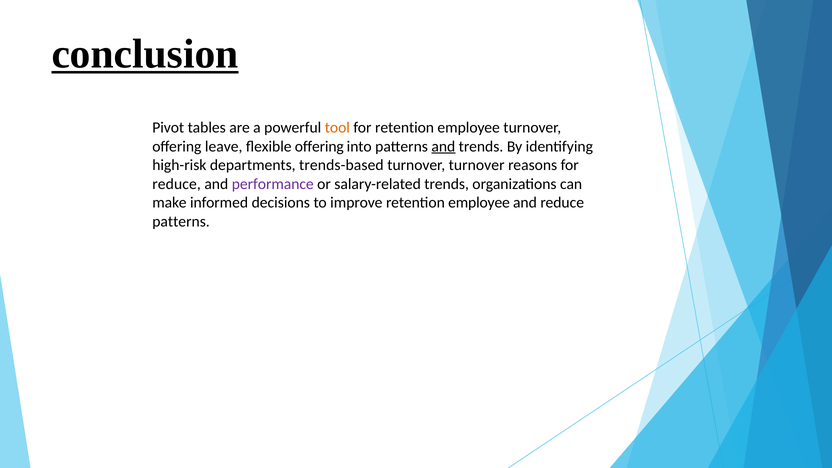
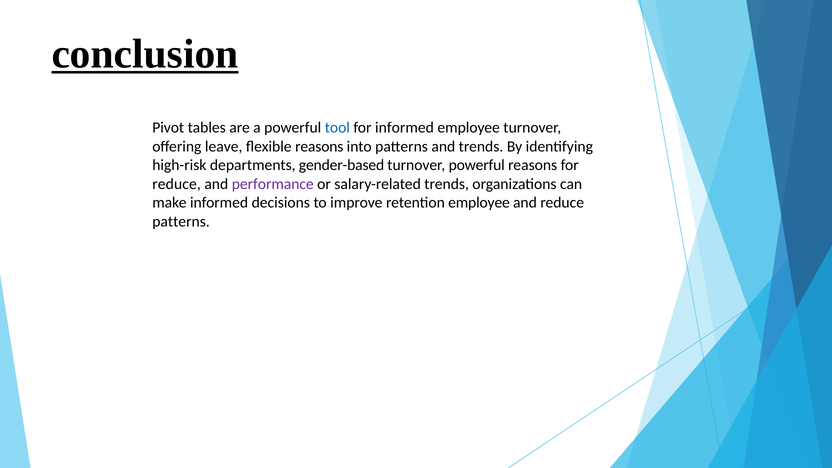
tool colour: orange -> blue
for retention: retention -> informed
flexible offering: offering -> reasons
and at (443, 147) underline: present -> none
trends-based: trends-based -> gender-based
turnover turnover: turnover -> powerful
